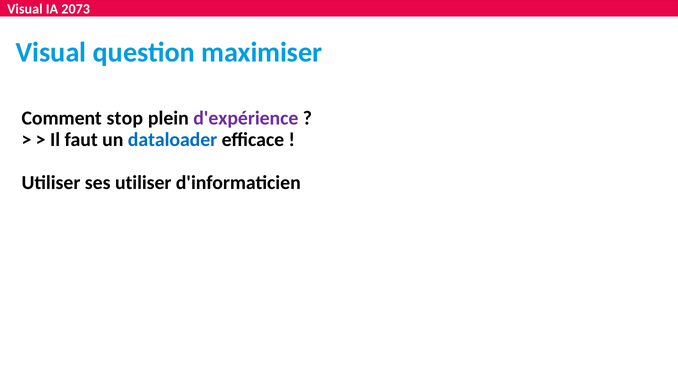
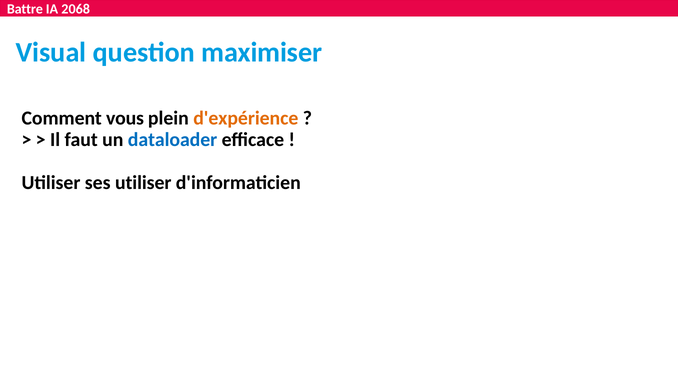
Visual at (25, 9): Visual -> Battre
2073: 2073 -> 2068
stop: stop -> vous
d'expérience colour: purple -> orange
